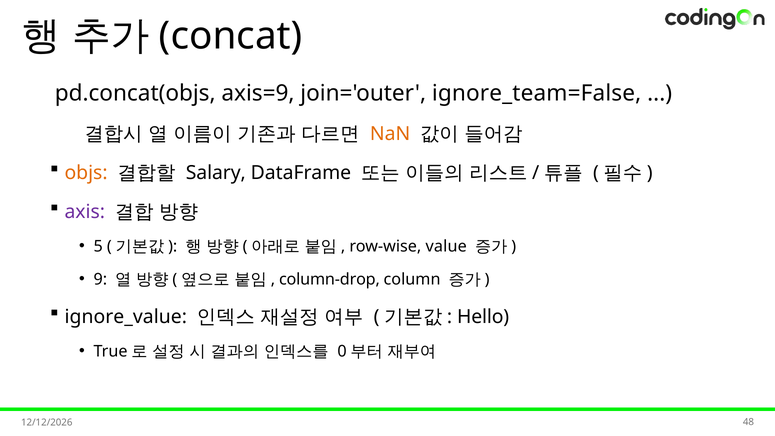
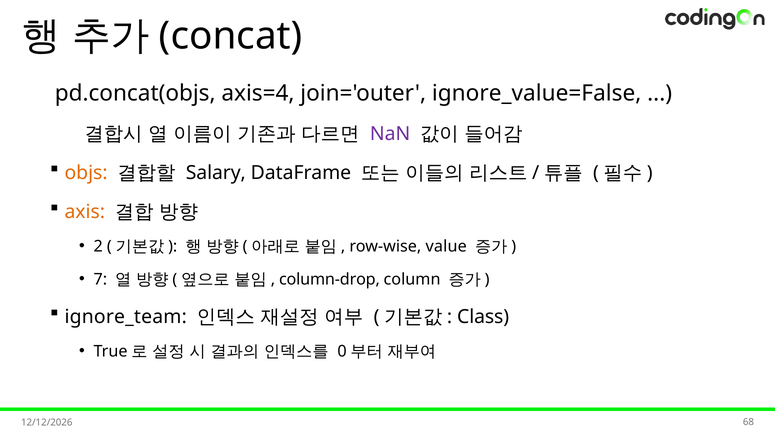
axis=9: axis=9 -> axis=4
ignore_team=False: ignore_team=False -> ignore_value=False
NaN colour: orange -> purple
axis colour: purple -> orange
5: 5 -> 2
9: 9 -> 7
ignore_value: ignore_value -> ignore_team
Hello: Hello -> Class
48: 48 -> 68
